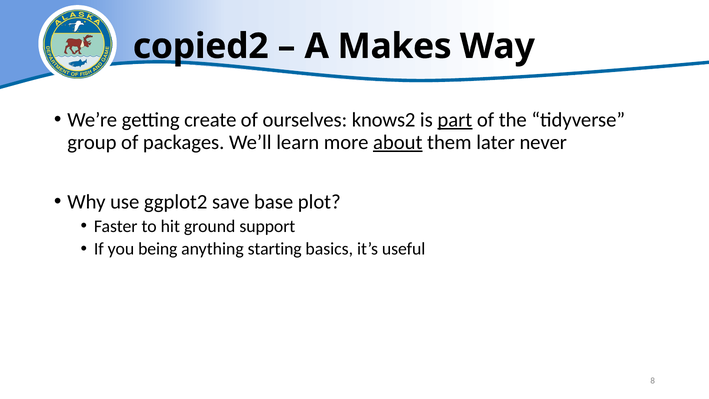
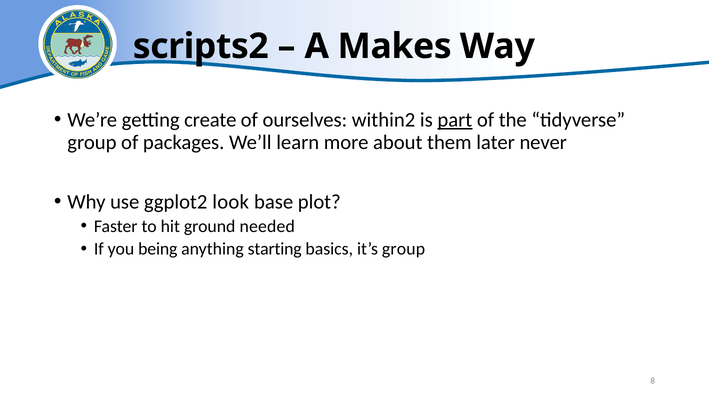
copied2: copied2 -> scripts2
knows2: knows2 -> within2
about underline: present -> none
save: save -> look
support: support -> needed
it’s useful: useful -> group
